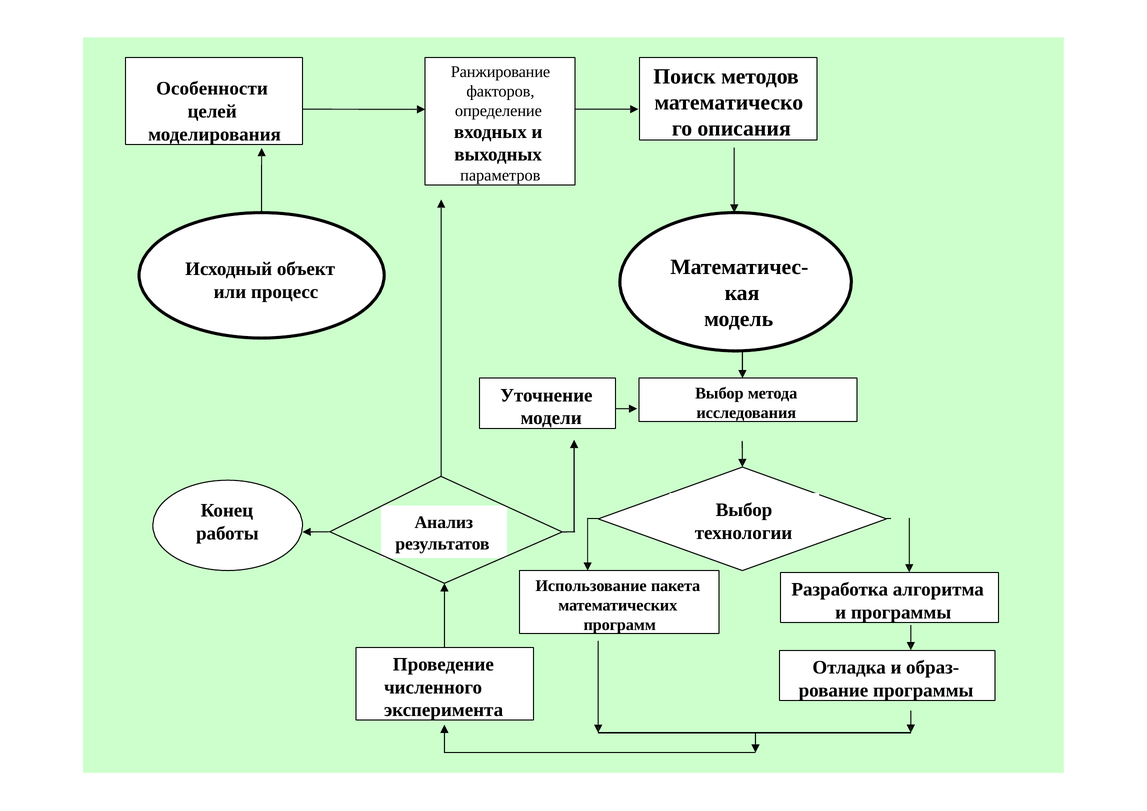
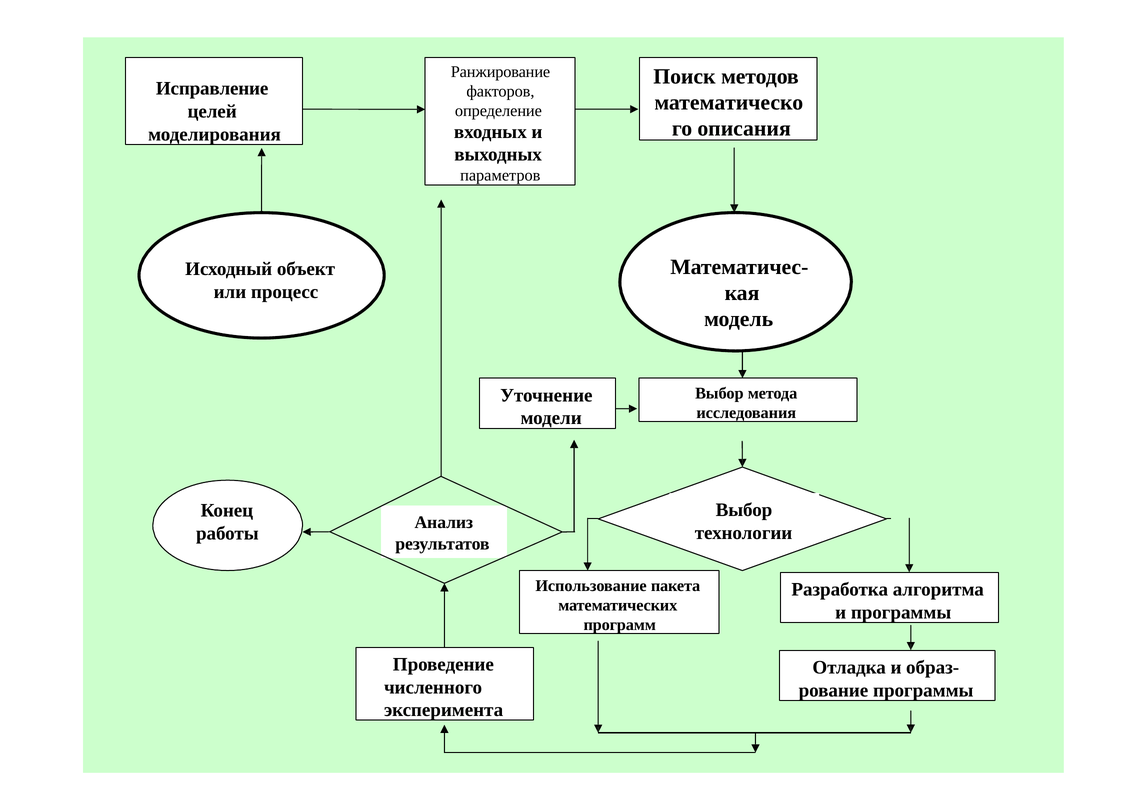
Особенности: Особенности -> Исправление
